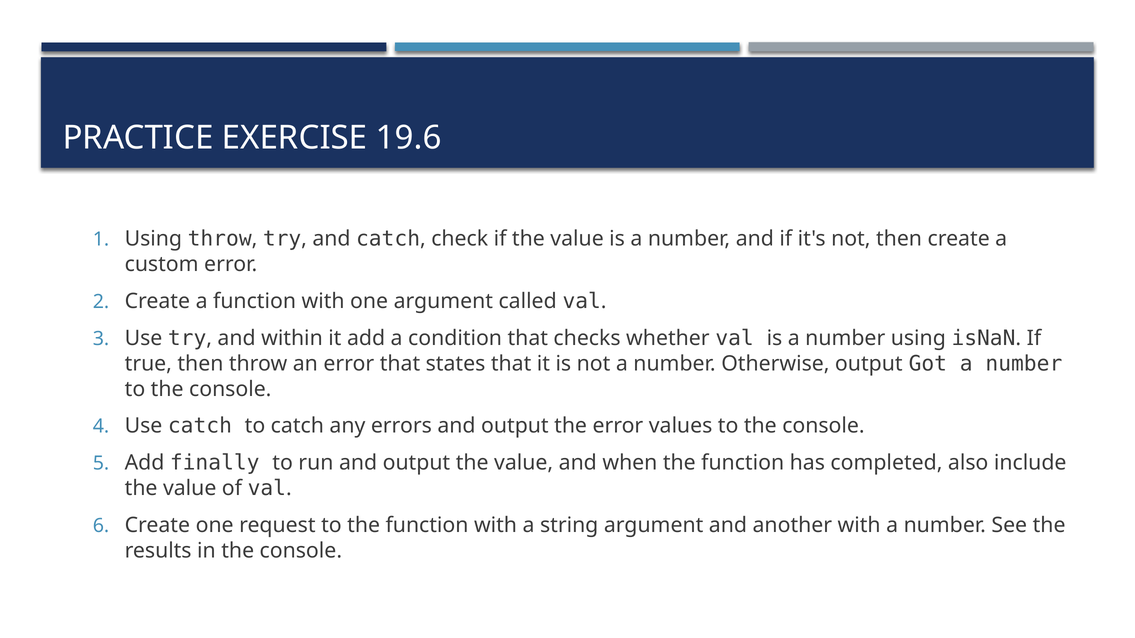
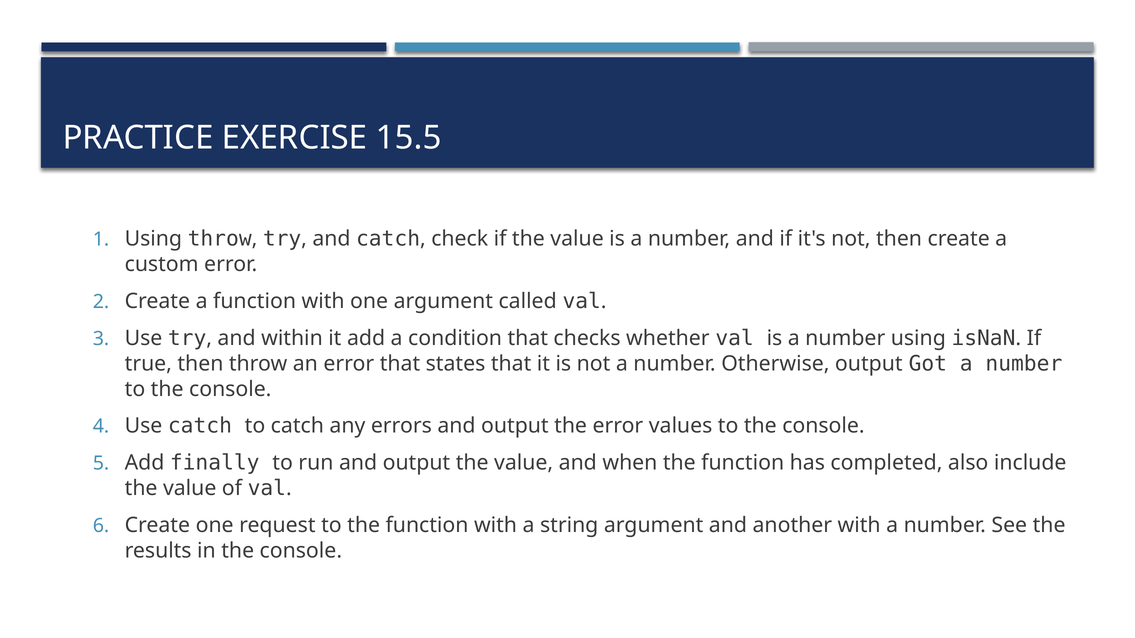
19.6: 19.6 -> 15.5
